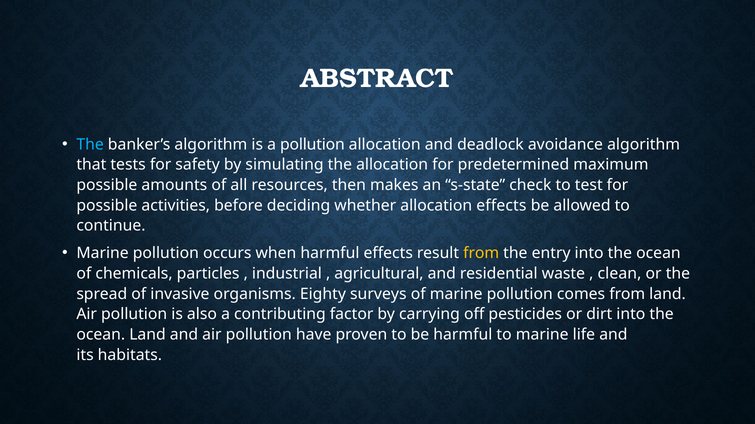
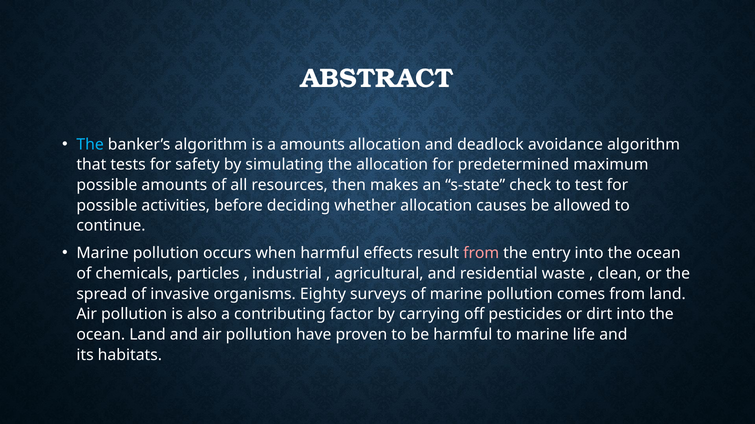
a pollution: pollution -> amounts
allocation effects: effects -> causes
from at (481, 254) colour: yellow -> pink
